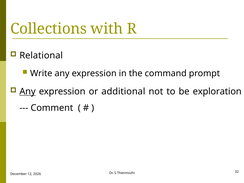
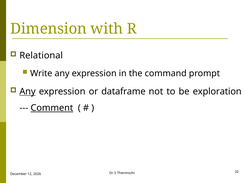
Collections: Collections -> Dimension
additional: additional -> dataframe
Comment underline: none -> present
